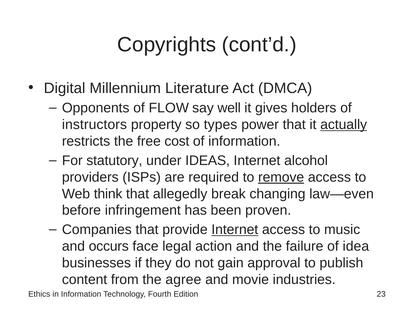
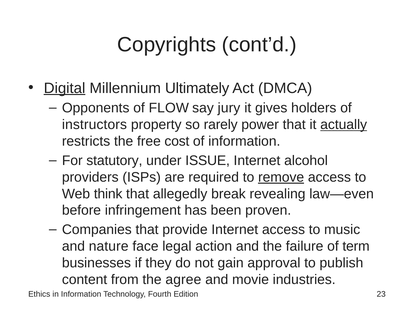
Digital underline: none -> present
Literature: Literature -> Ultimately
well: well -> jury
types: types -> rarely
IDEAS: IDEAS -> ISSUE
changing: changing -> revealing
Internet at (235, 229) underline: present -> none
occurs: occurs -> nature
idea: idea -> term
